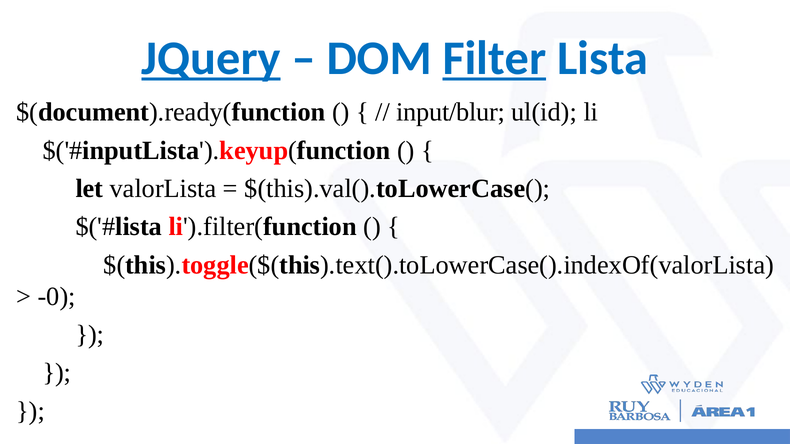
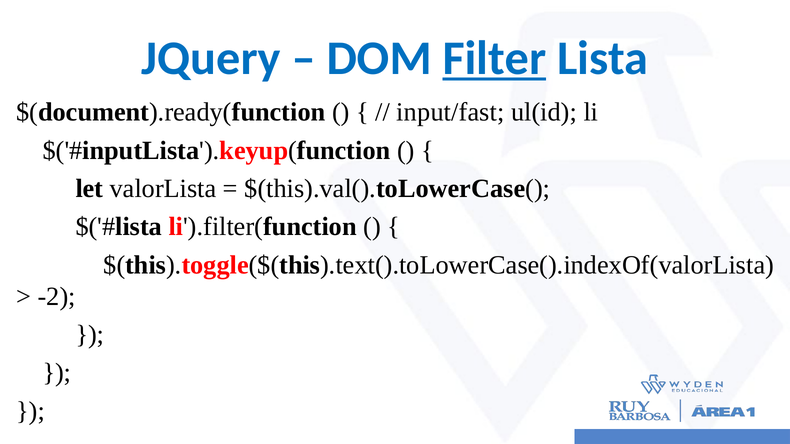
JQuery underline: present -> none
input/blur: input/blur -> input/fast
-0: -0 -> -2
